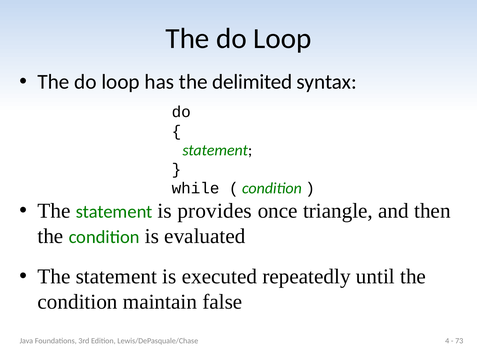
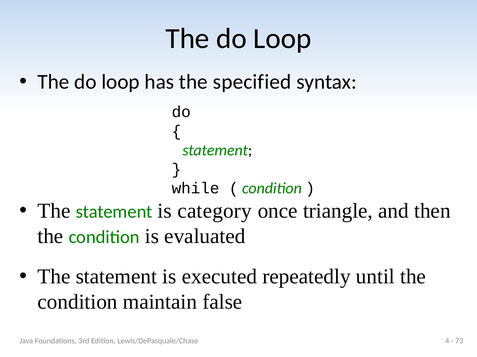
delimited: delimited -> specified
provides: provides -> category
